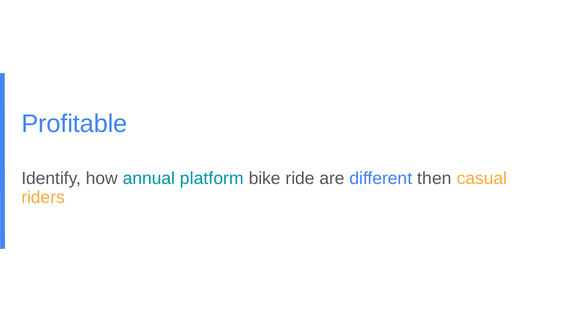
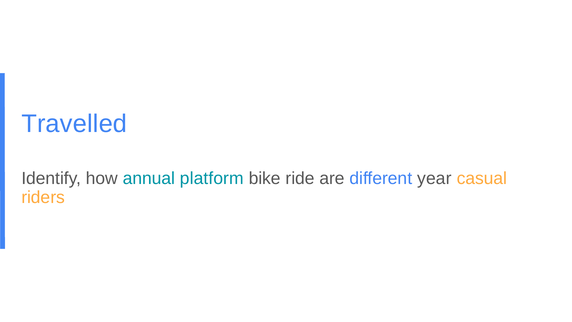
Profitable: Profitable -> Travelled
then: then -> year
